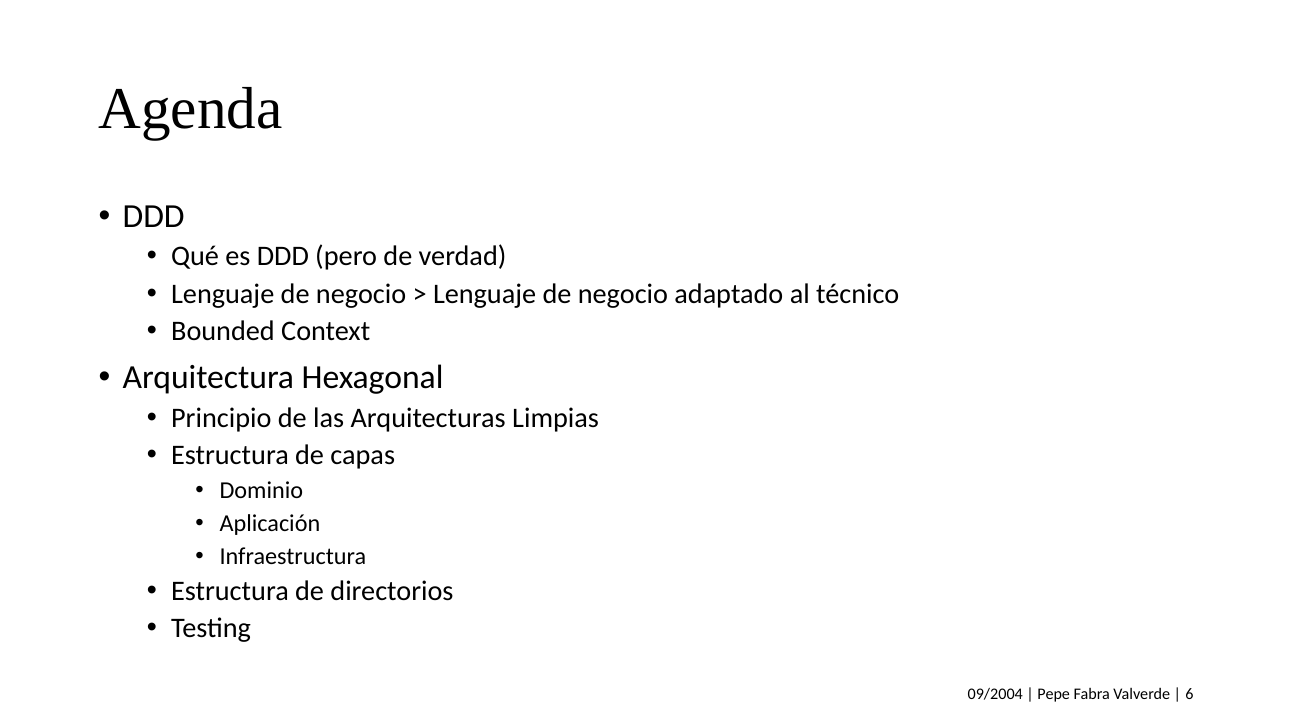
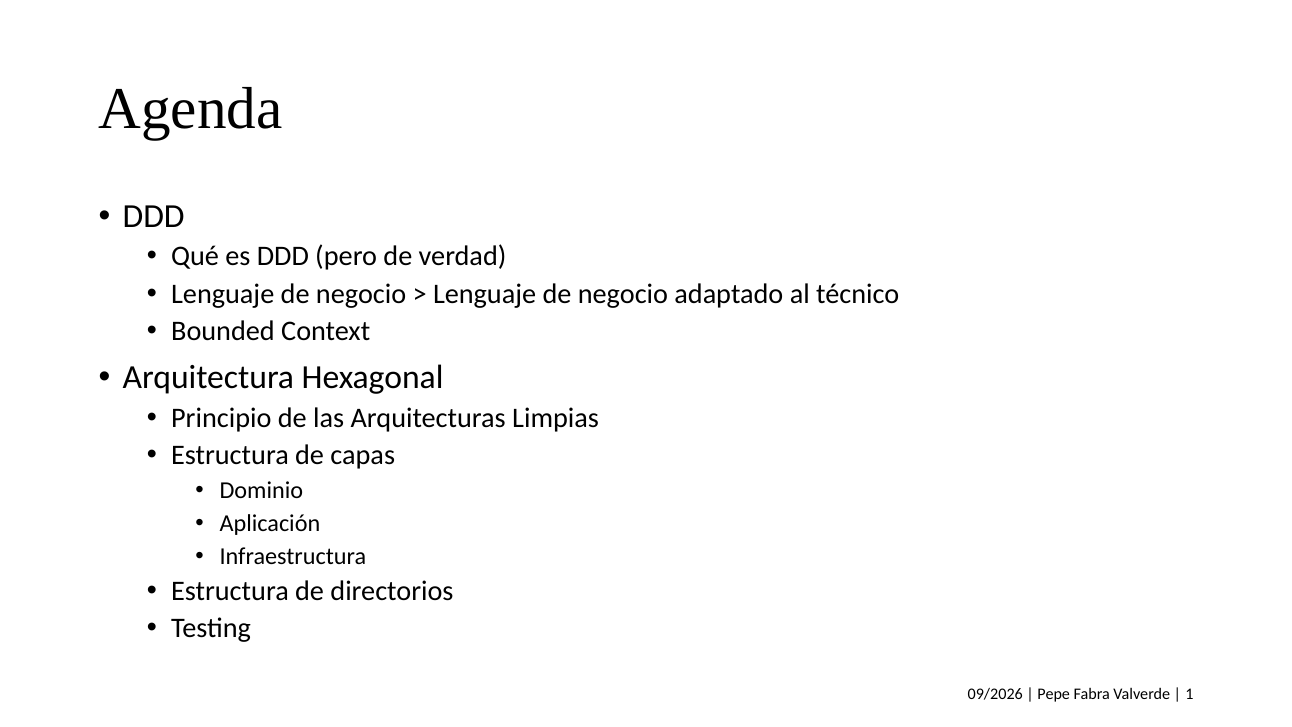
09/2004: 09/2004 -> 09/2026
6: 6 -> 1
